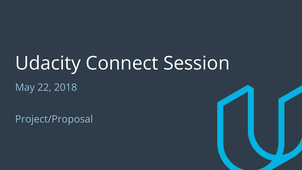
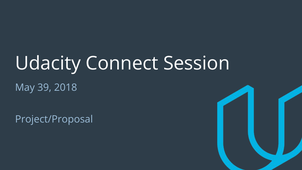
22: 22 -> 39
